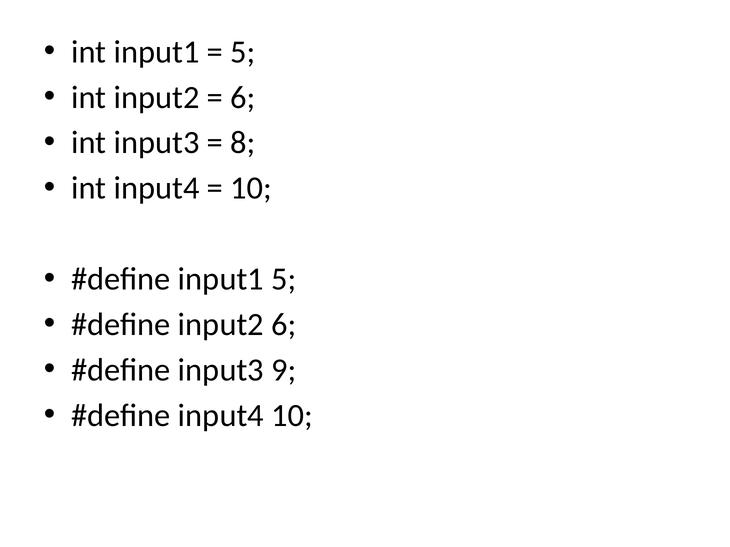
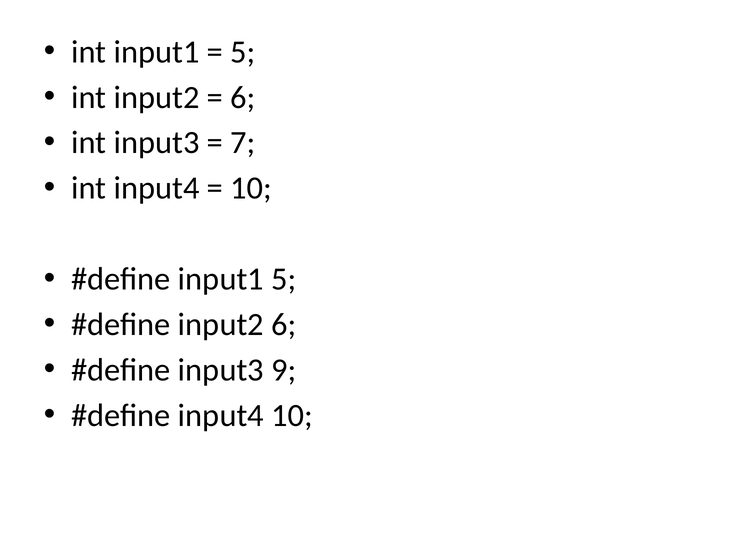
8: 8 -> 7
